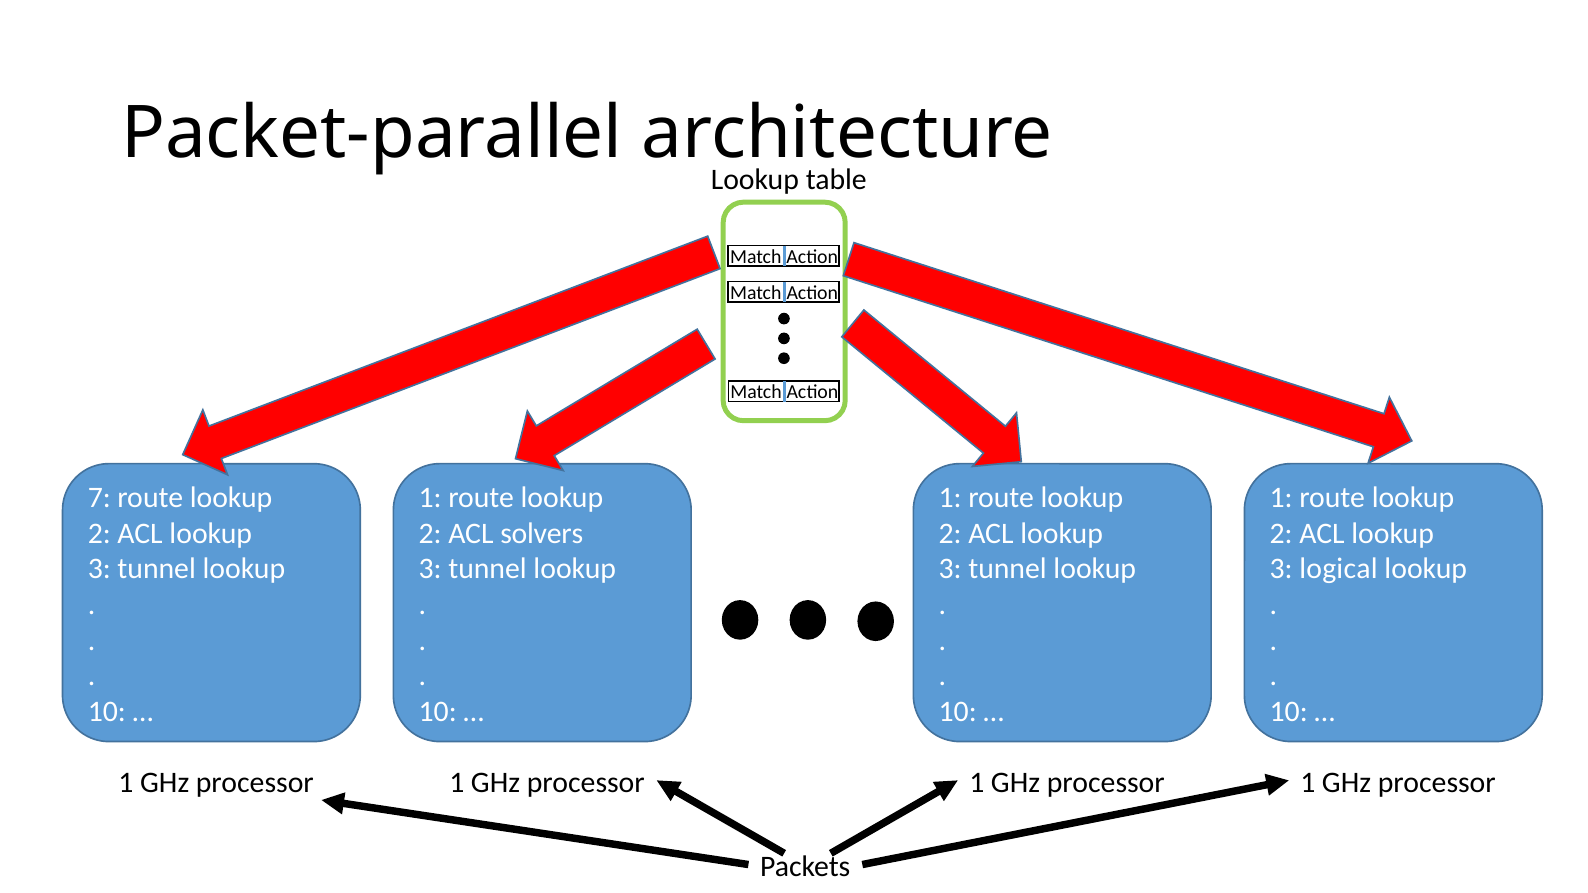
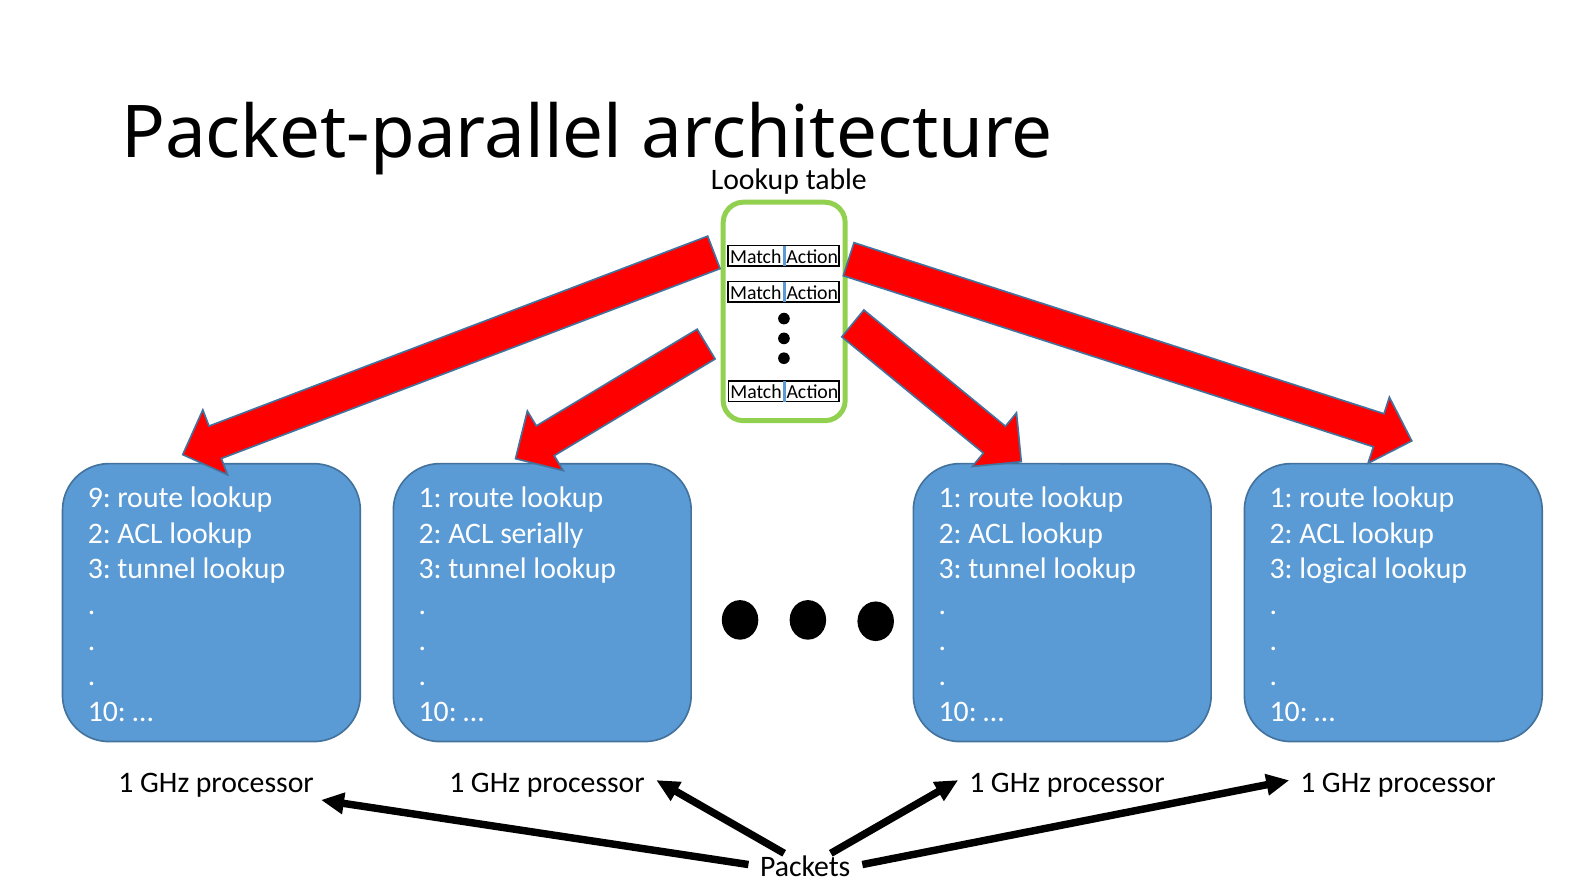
7: 7 -> 9
solvers: solvers -> serially
